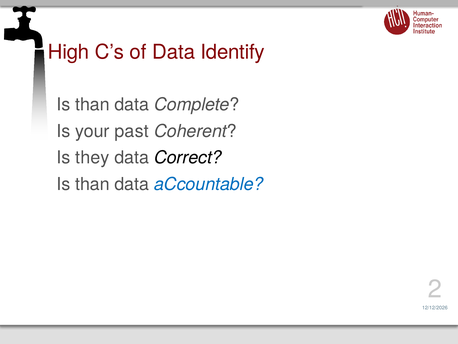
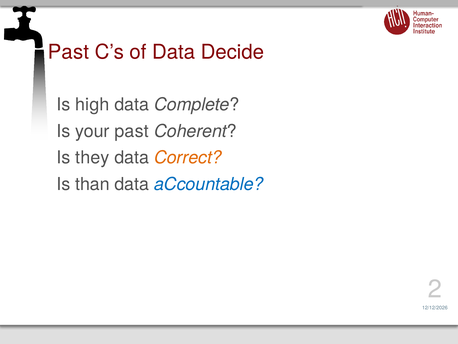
High at (69, 52): High -> Past
Identify: Identify -> Decide
than at (92, 104): than -> high
Correct colour: black -> orange
